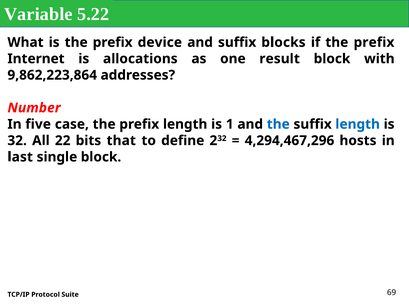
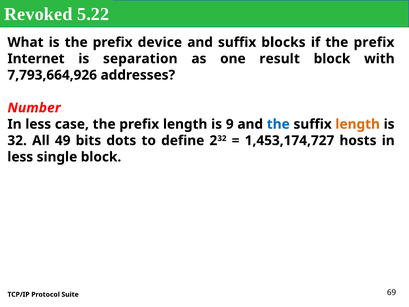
Variable: Variable -> Revoked
allocations: allocations -> separation
9,862,223,864: 9,862,223,864 -> 7,793,664,926
five at (38, 124): five -> less
1: 1 -> 9
length at (358, 124) colour: blue -> orange
22: 22 -> 49
that: that -> dots
4,294,467,296: 4,294,467,296 -> 1,453,174,727
last at (20, 157): last -> less
